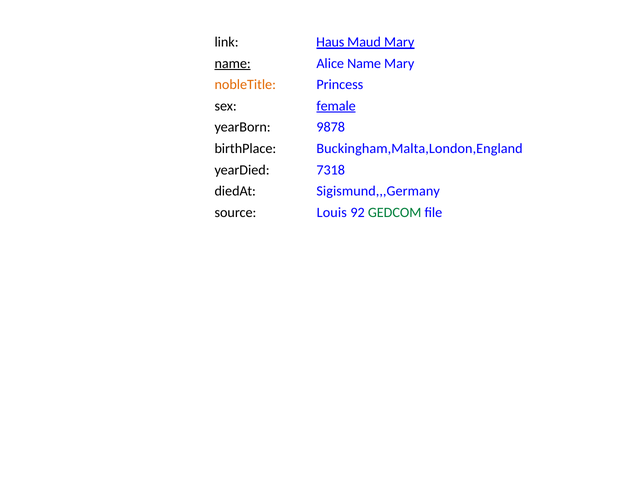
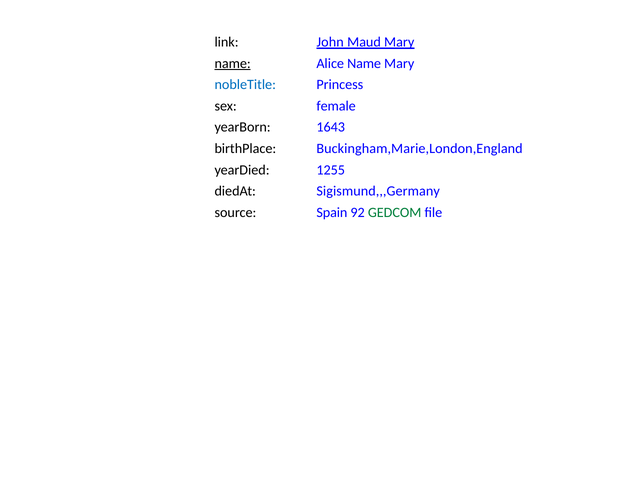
Haus: Haus -> John
nobleTitle colour: orange -> blue
female underline: present -> none
9878: 9878 -> 1643
Buckingham,Malta,London,England: Buckingham,Malta,London,England -> Buckingham,Marie,London,England
7318: 7318 -> 1255
Louis: Louis -> Spain
